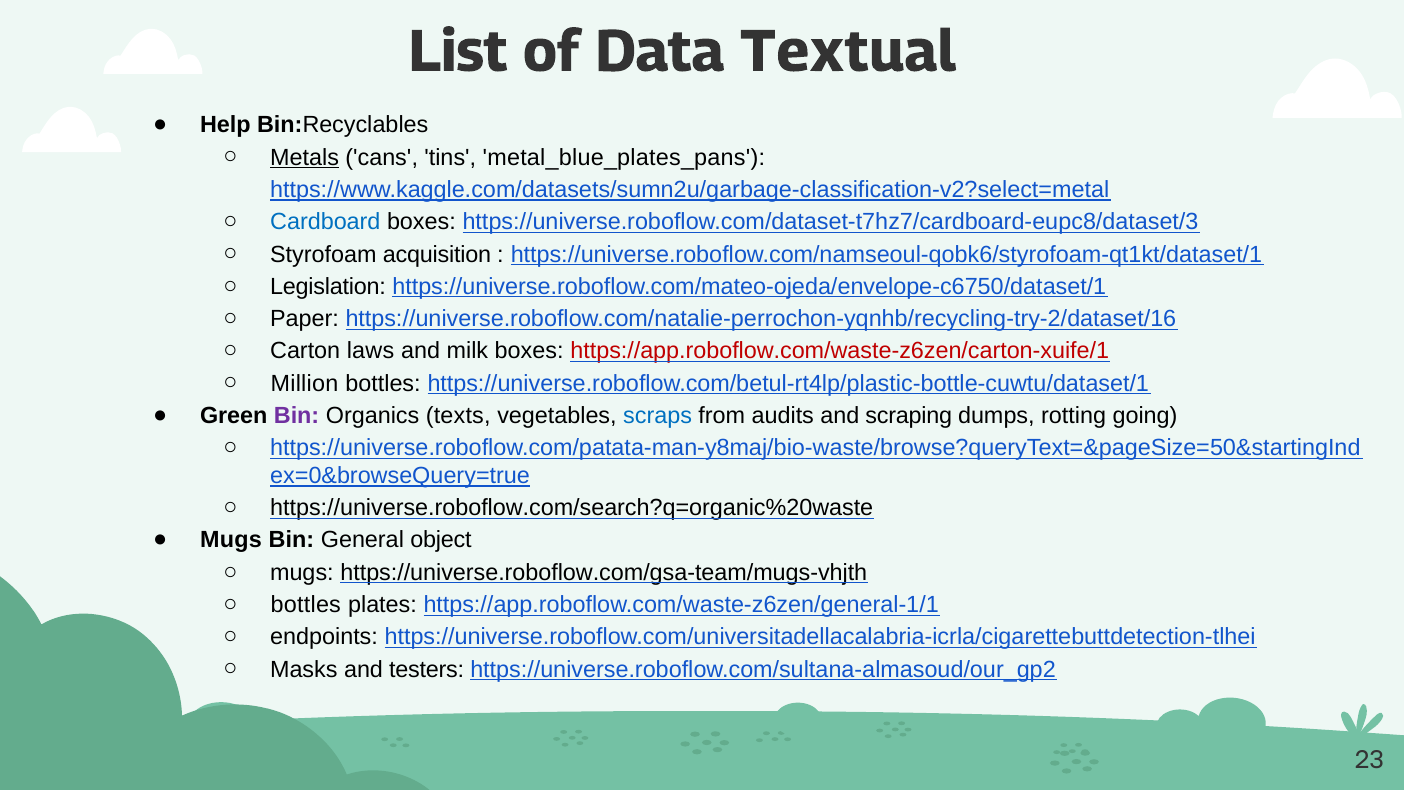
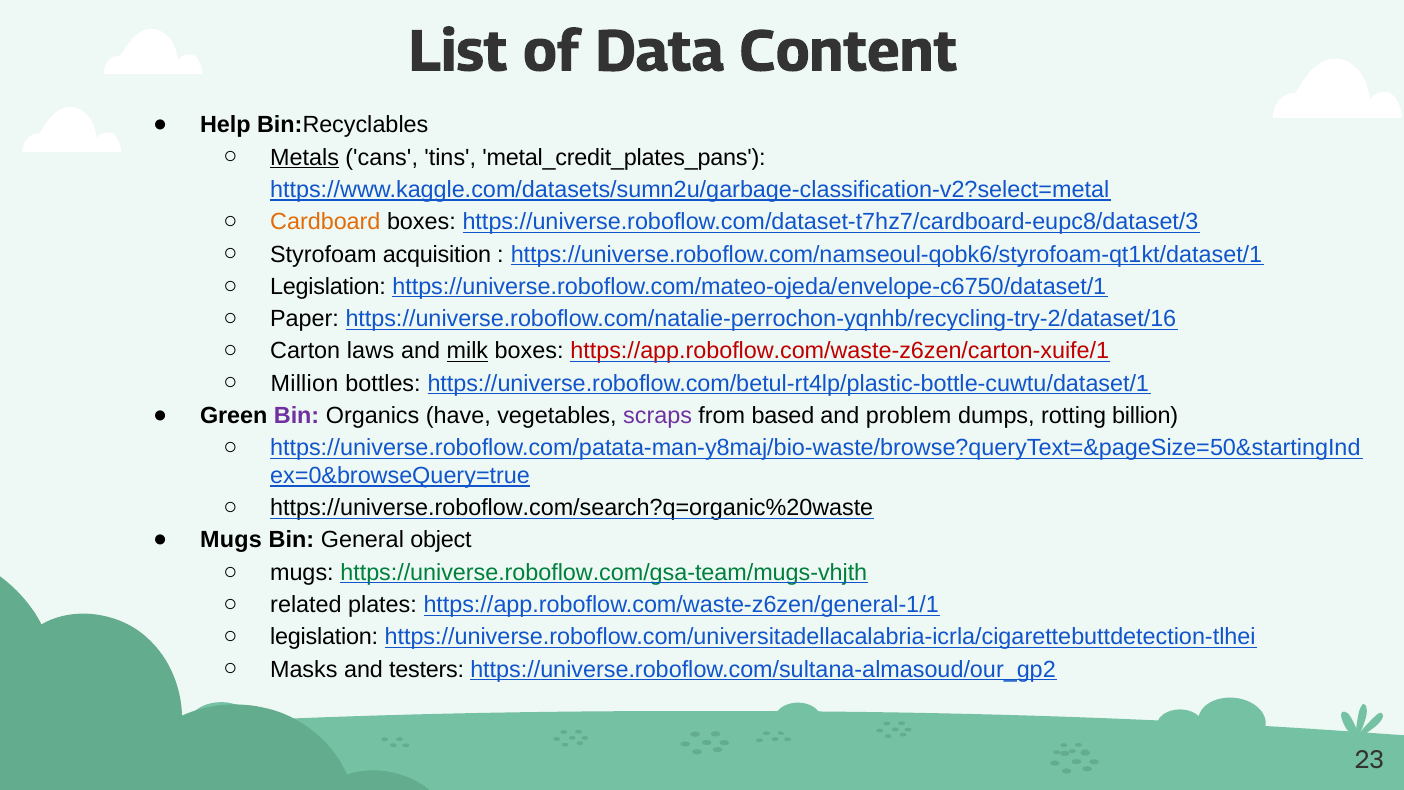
Textual: Textual -> Content
metal_blue_plates_pans: metal_blue_plates_pans -> metal_credit_plates_pans
Cardboard colour: blue -> orange
milk underline: none -> present
texts: texts -> have
scraps colour: blue -> purple
audits: audits -> based
scraping: scraping -> problem
going: going -> billion
https://universe.roboflow.com/gsa-team/mugs-vhjth colour: black -> green
bottles at (306, 605): bottles -> related
endpoints at (324, 637): endpoints -> legislation
